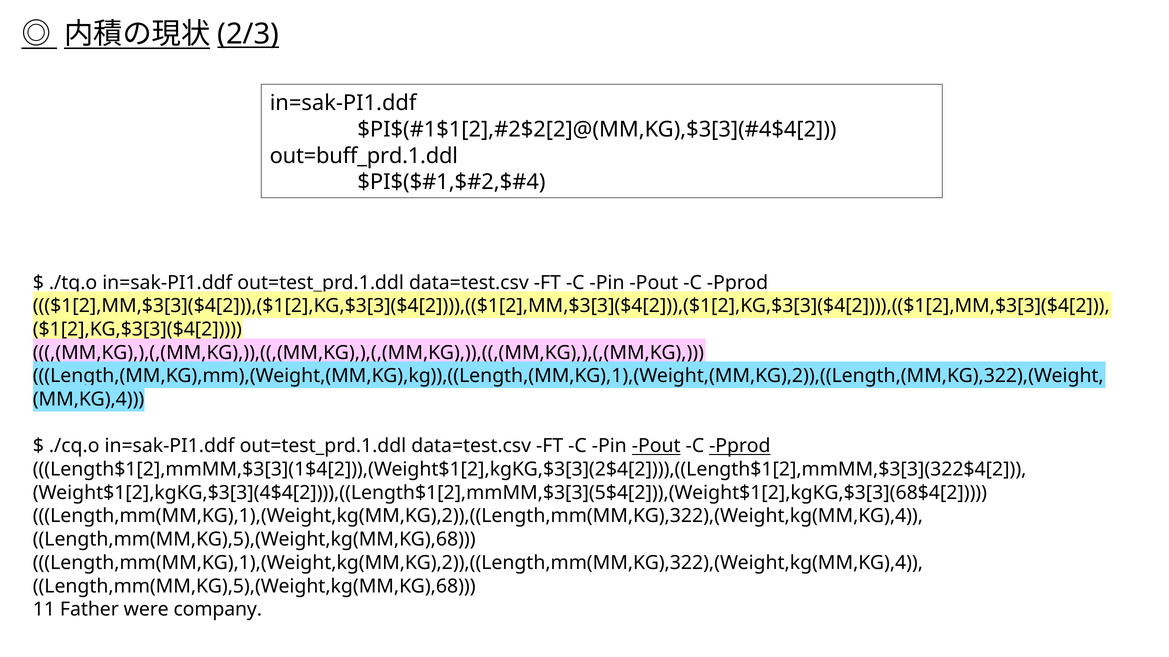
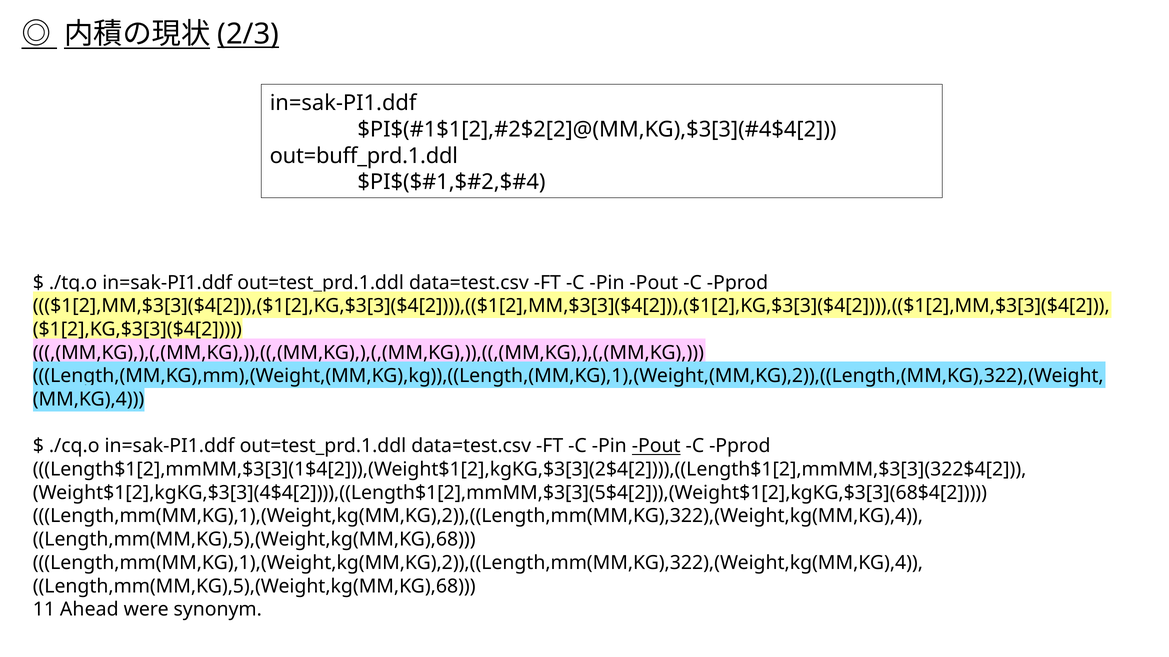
Pprod at (740, 446) underline: present -> none
Father: Father -> Ahead
company: company -> synonym
